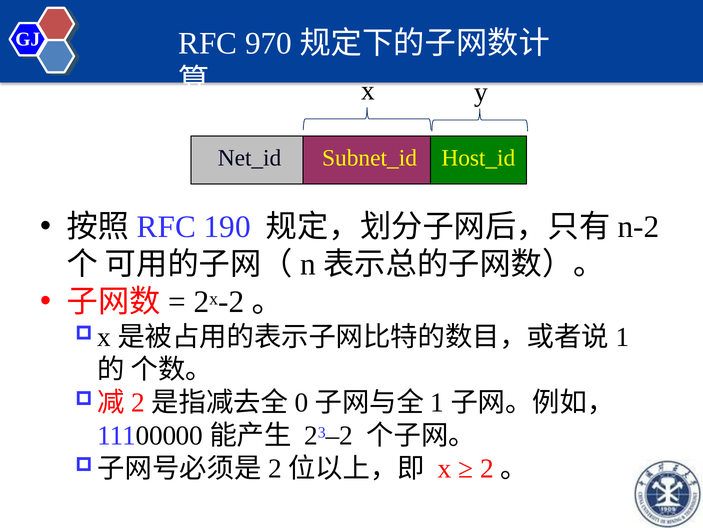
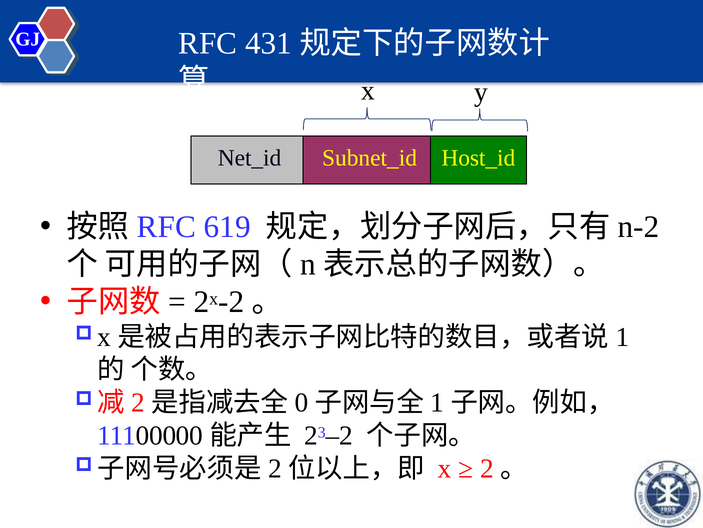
970: 970 -> 431
190: 190 -> 619
